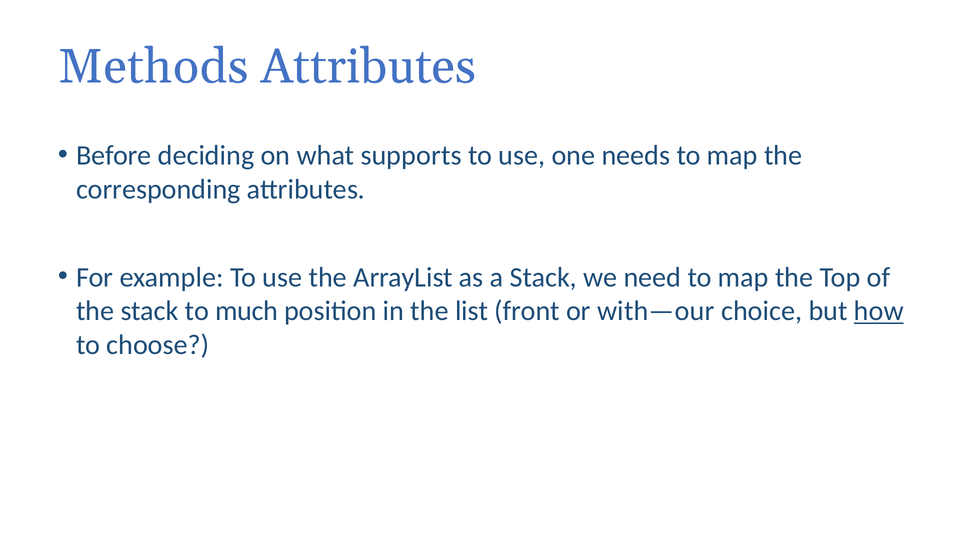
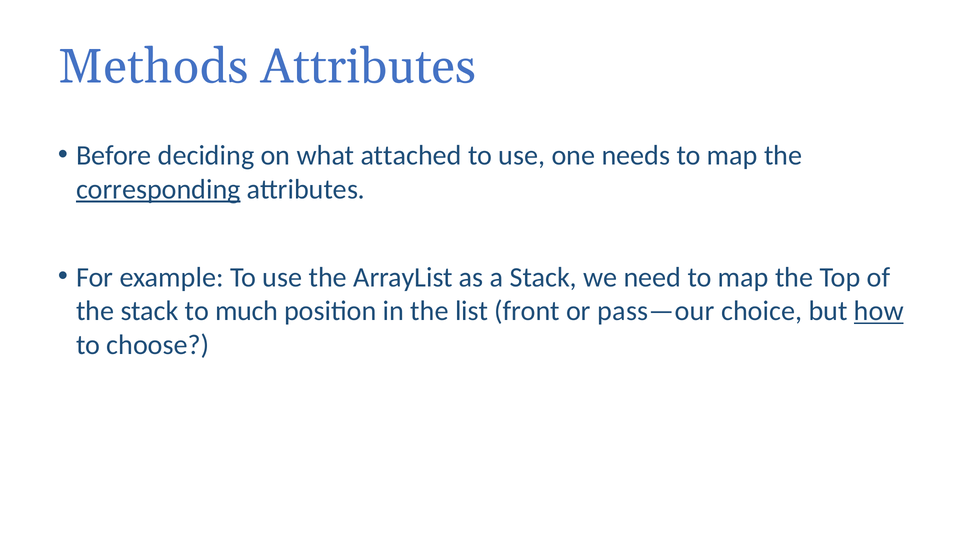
supports: supports -> attached
corresponding underline: none -> present
with—our: with—our -> pass—our
